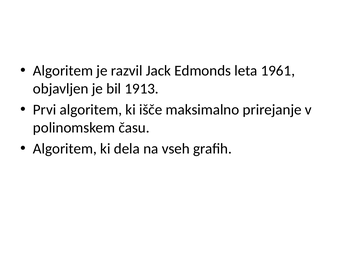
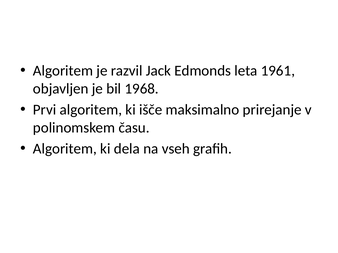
1913: 1913 -> 1968
